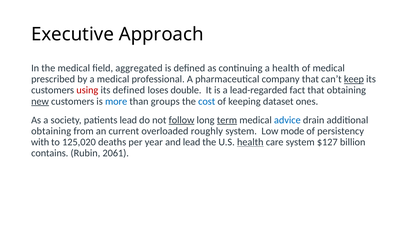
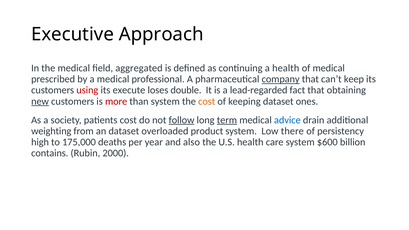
company underline: none -> present
keep underline: present -> none
its defined: defined -> execute
more colour: blue -> red
than groups: groups -> system
cost at (207, 101) colour: blue -> orange
patients lead: lead -> cost
obtaining at (51, 131): obtaining -> weighting
an current: current -> dataset
roughly: roughly -> product
mode: mode -> there
with: with -> high
125,020: 125,020 -> 175,000
and lead: lead -> also
health at (250, 142) underline: present -> none
$127: $127 -> $600
2061: 2061 -> 2000
